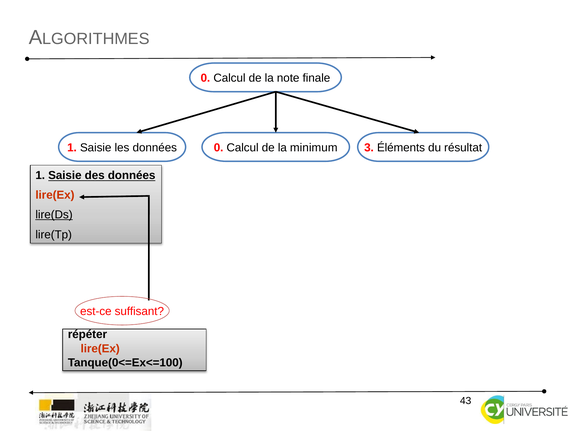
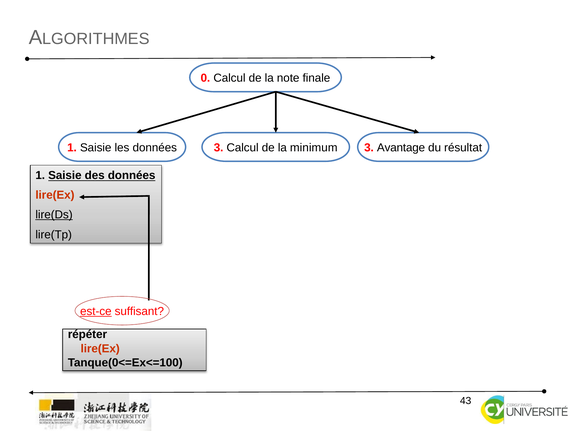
données 0: 0 -> 3
Éléments: Éléments -> Avantage
est-ce underline: none -> present
